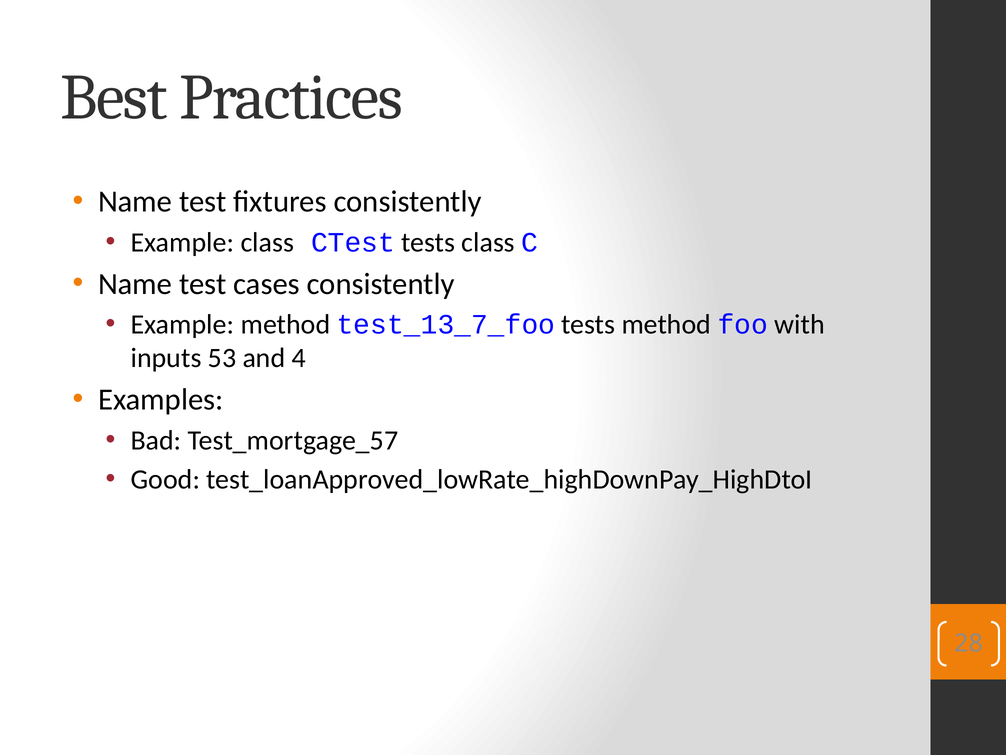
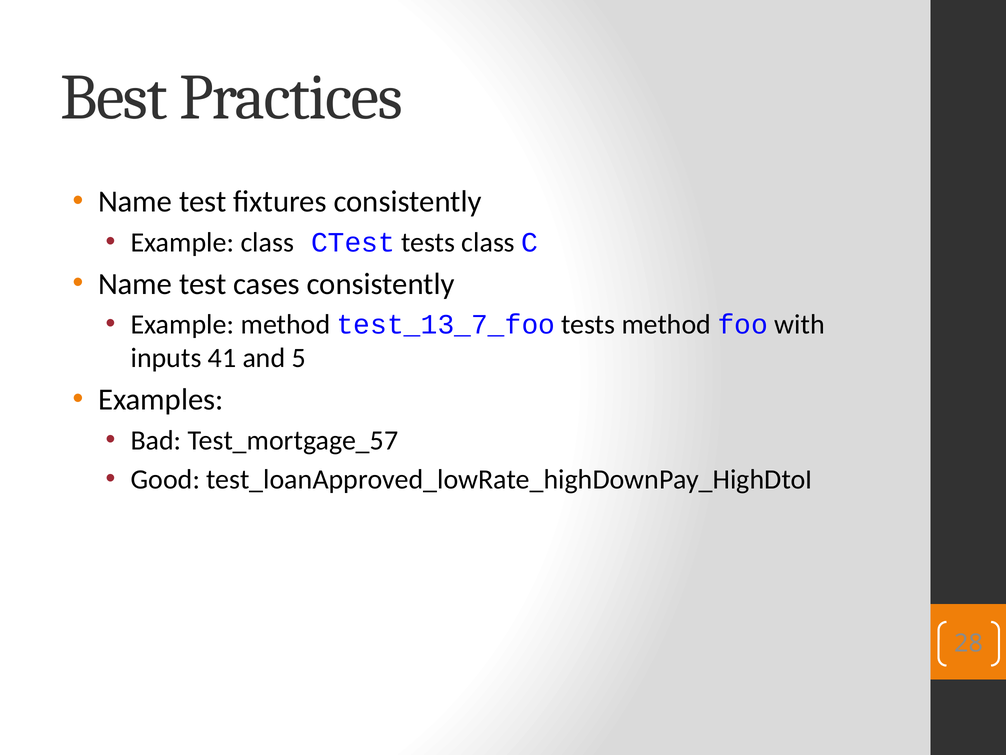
53: 53 -> 41
4: 4 -> 5
